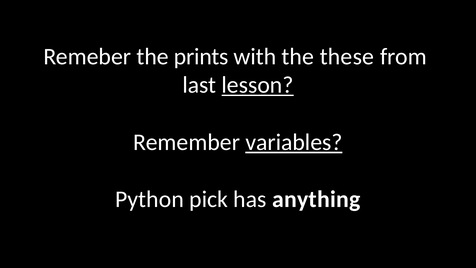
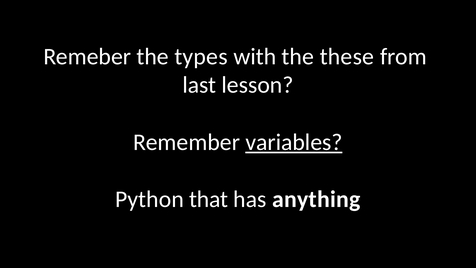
prints: prints -> types
lesson underline: present -> none
pick: pick -> that
